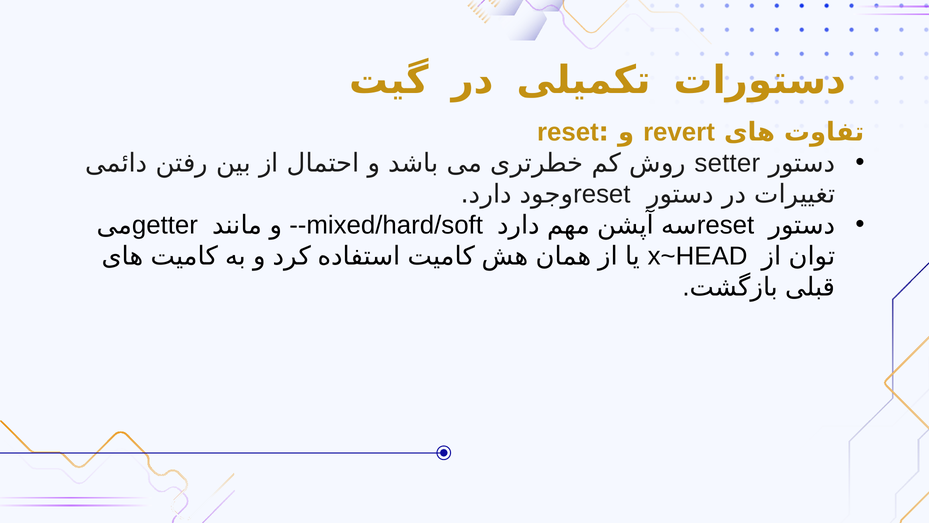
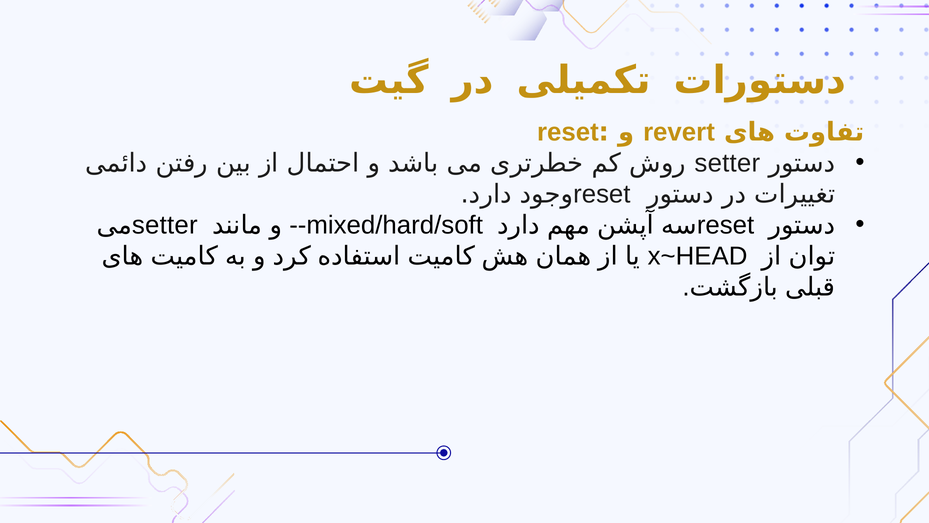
getter at (165, 225): getter -> setter
